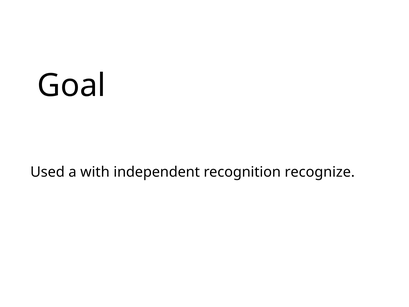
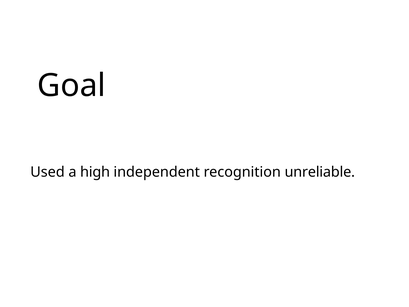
with: with -> high
recognize: recognize -> unreliable
